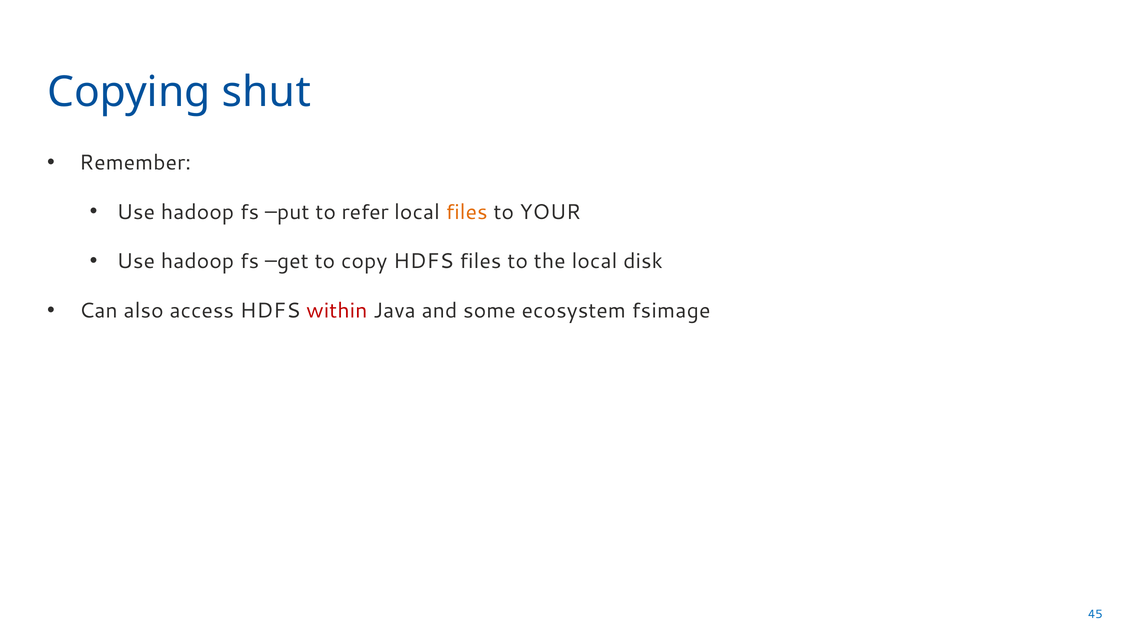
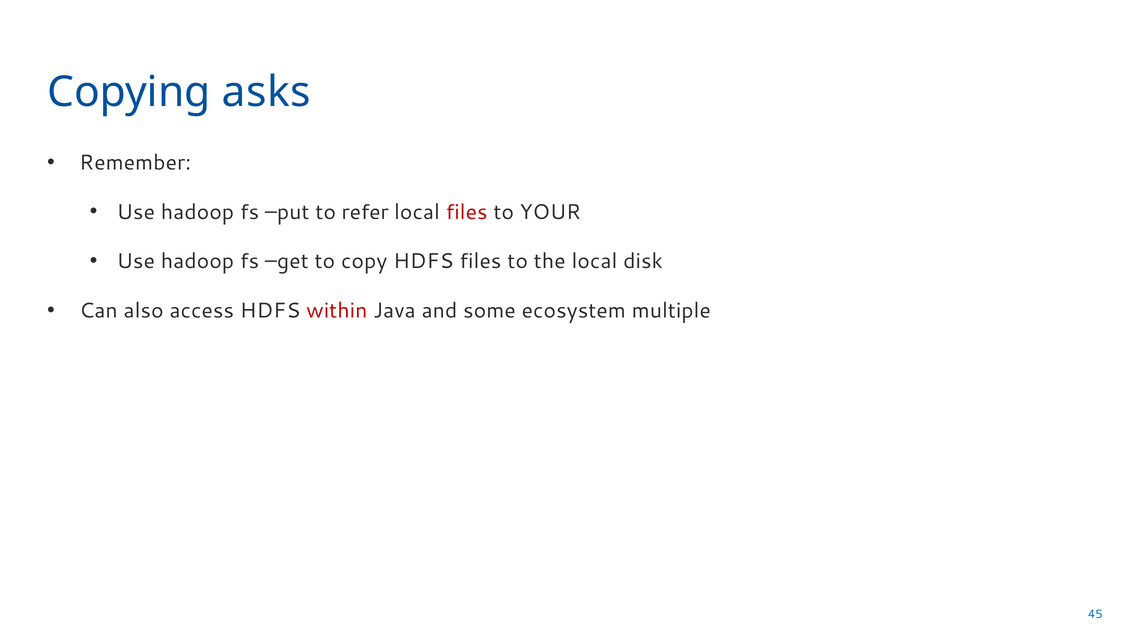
shut: shut -> asks
files at (467, 212) colour: orange -> red
fsimage: fsimage -> multiple
